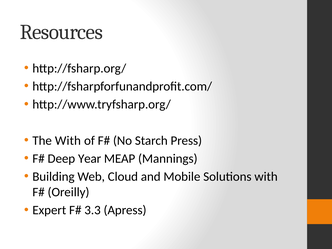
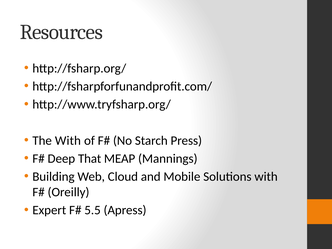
Year: Year -> That
3.3: 3.3 -> 5.5
